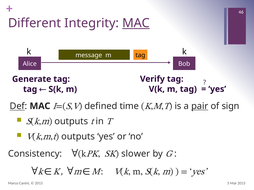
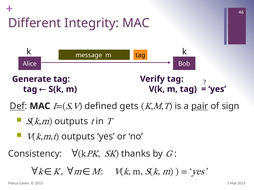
MAC at (136, 23) underline: present -> none
time: time -> gets
slower: slower -> thanks
